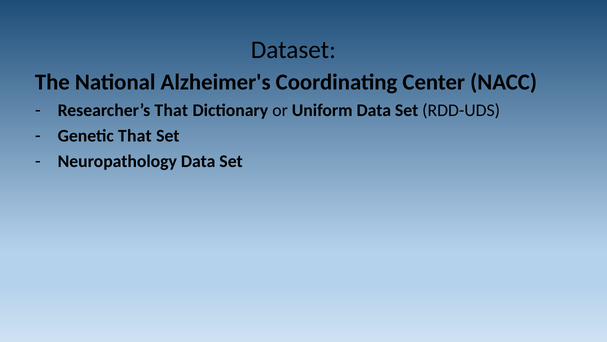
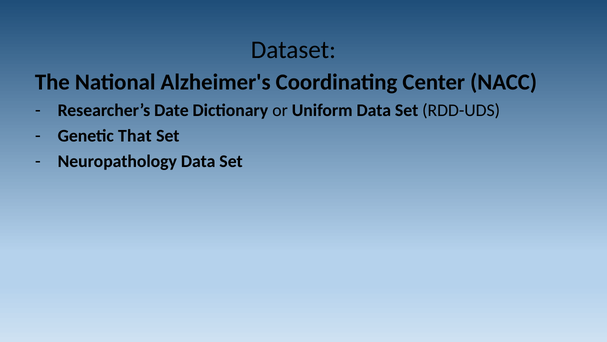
Researcher’s That: That -> Date
